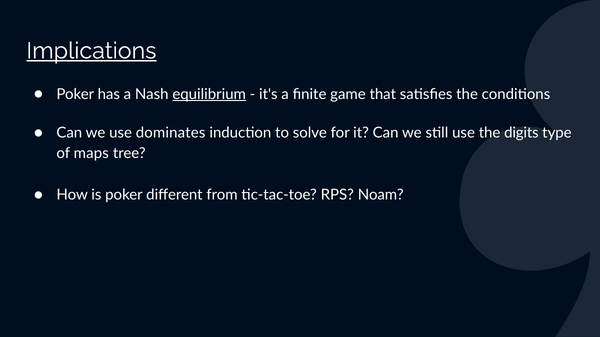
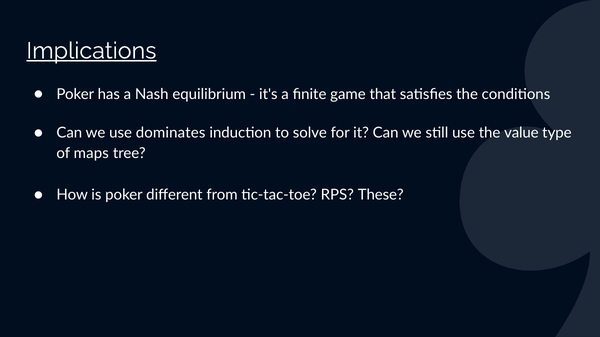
equilibrium underline: present -> none
digits: digits -> value
Noam: Noam -> These
